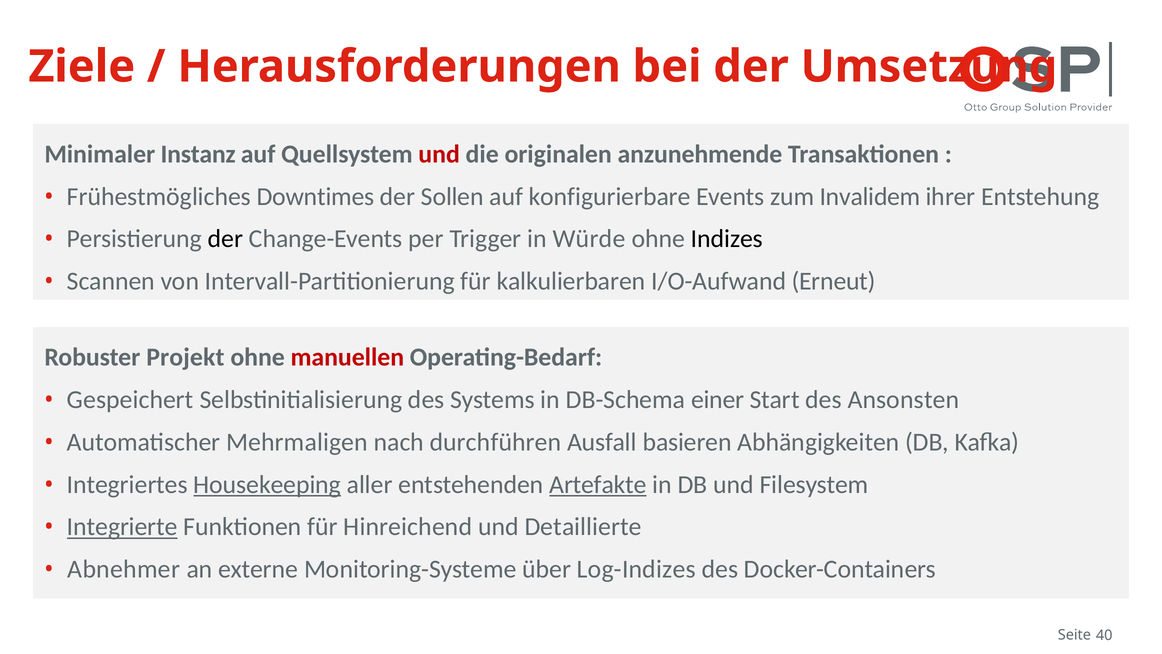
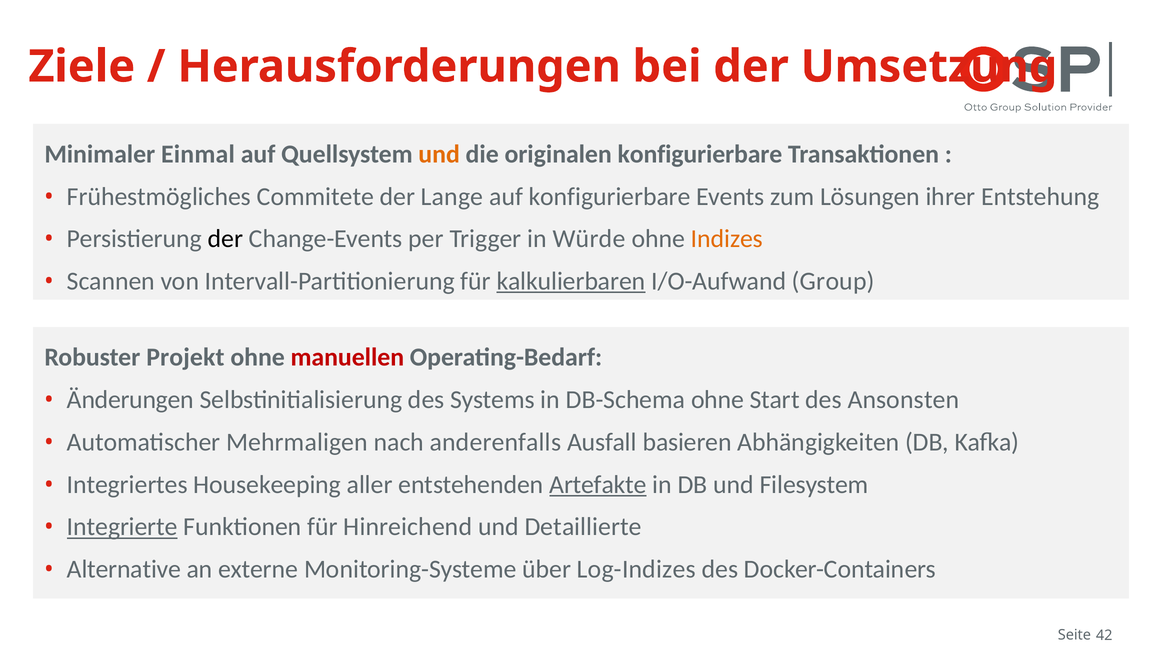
Instanz: Instanz -> Einmal
und at (439, 154) colour: red -> orange
originalen anzunehmende: anzunehmende -> konfigurierbare
Downtimes: Downtimes -> Commitete
Sollen: Sollen -> Lange
Invalidem: Invalidem -> Lösungen
Indizes colour: black -> orange
kalkulierbaren underline: none -> present
Erneut: Erneut -> Group
Gespeichert: Gespeichert -> Änderungen
DB-Schema einer: einer -> ohne
durchführen: durchführen -> anderenfalls
Housekeeping underline: present -> none
Abnehmer: Abnehmer -> Alternative
40: 40 -> 42
